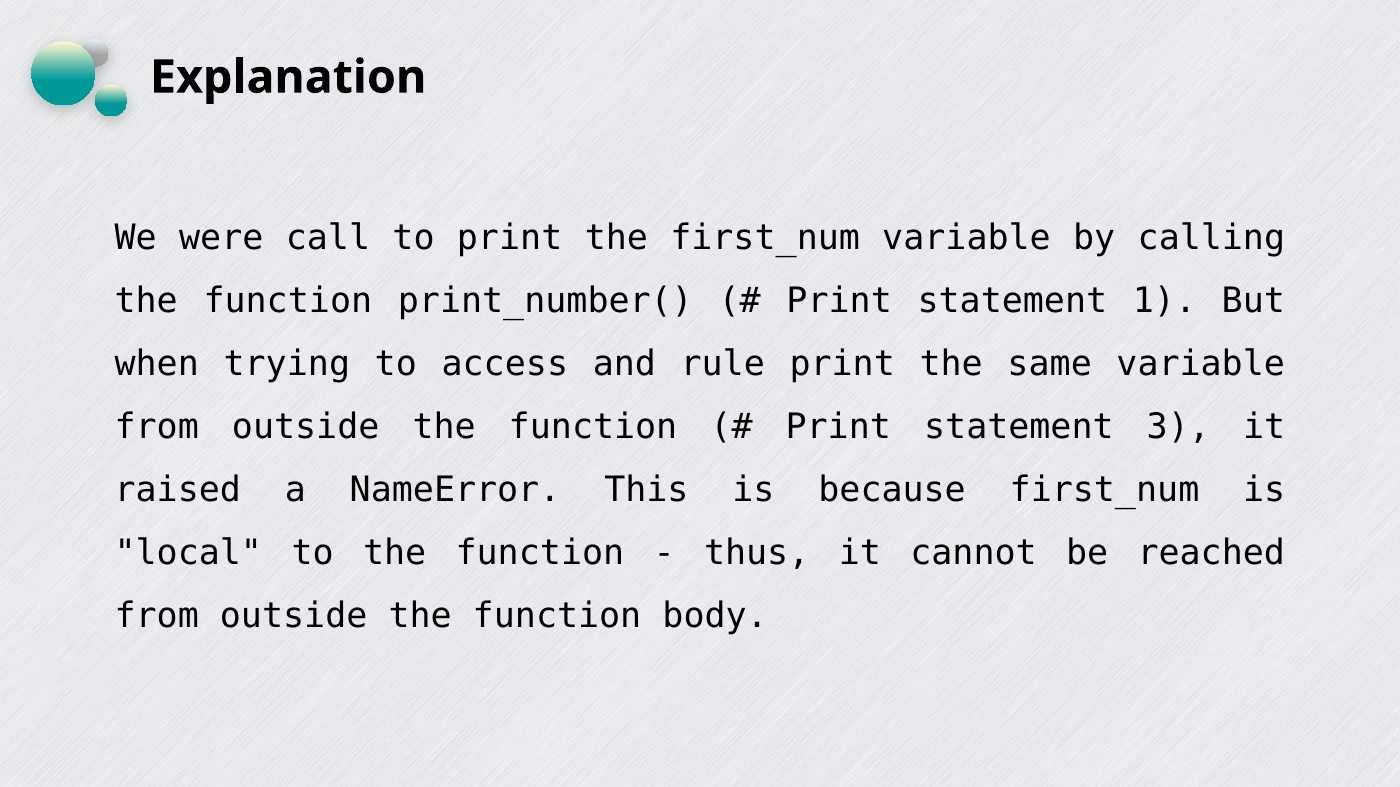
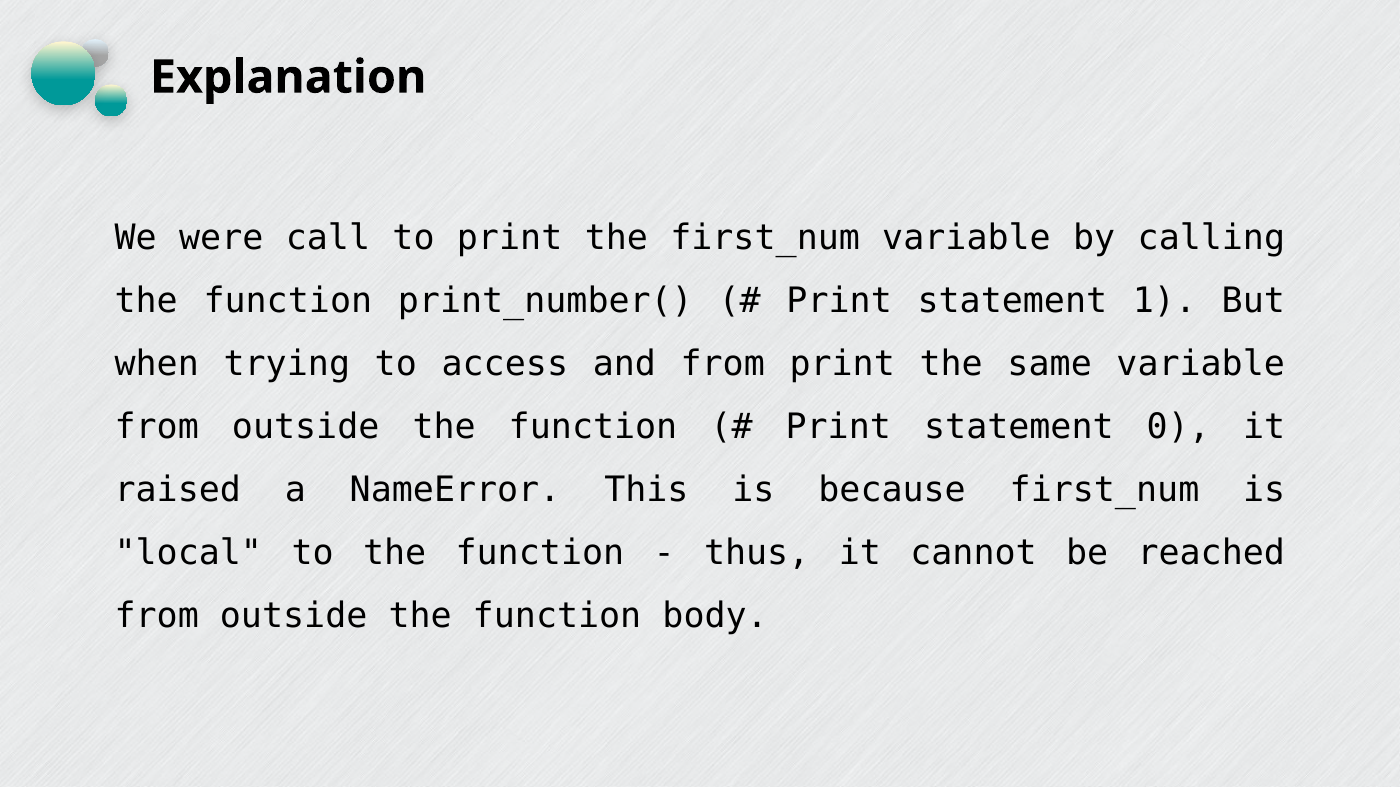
and rule: rule -> from
3: 3 -> 0
